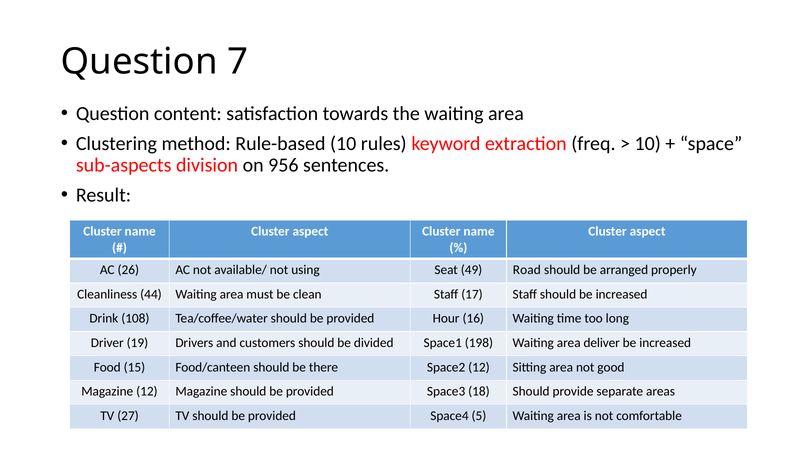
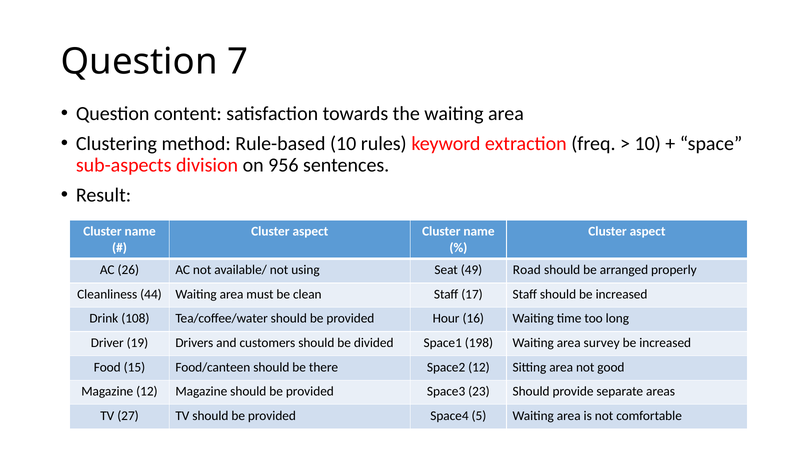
deliver: deliver -> survey
18: 18 -> 23
